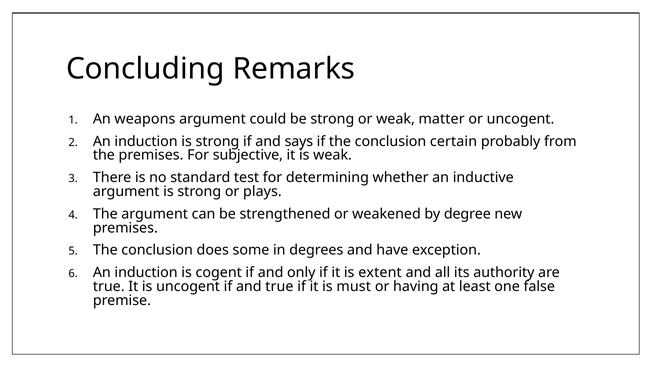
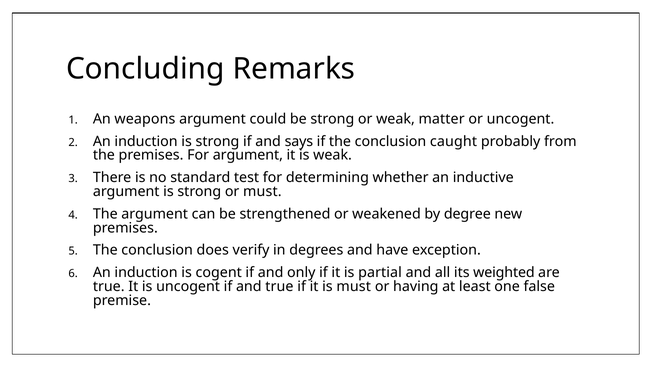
certain: certain -> caught
For subjective: subjective -> argument
or plays: plays -> must
some: some -> verify
extent: extent -> partial
authority: authority -> weighted
